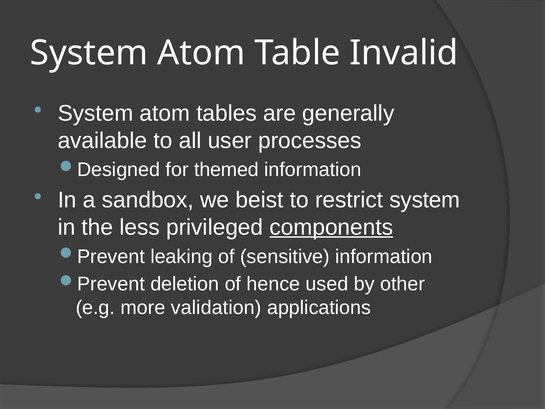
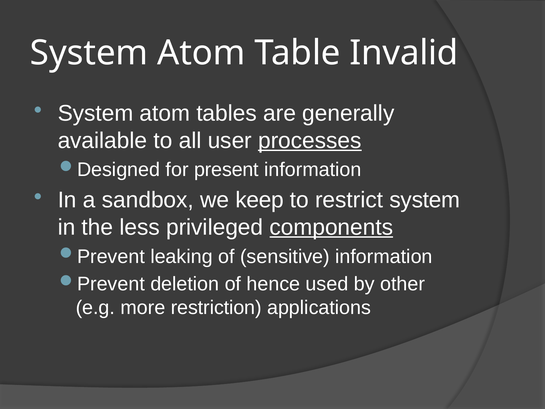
processes underline: none -> present
themed: themed -> present
beist: beist -> keep
validation: validation -> restriction
